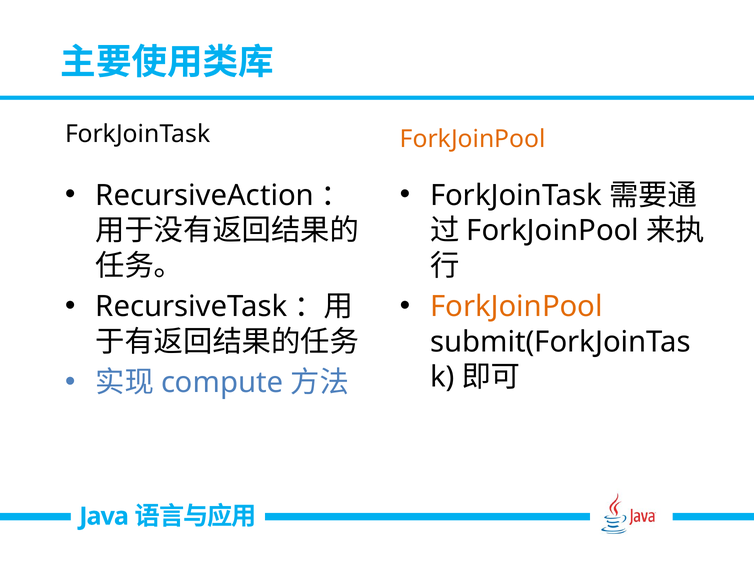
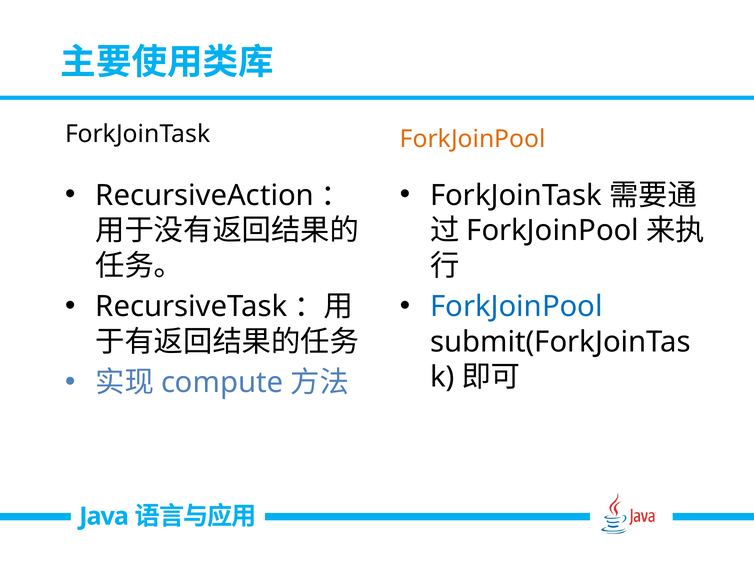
ForkJoinPool at (516, 306) colour: orange -> blue
